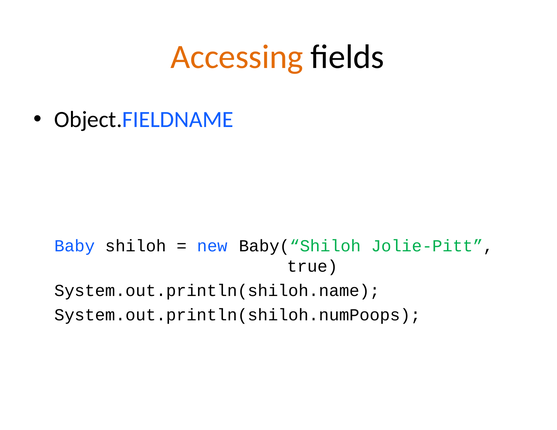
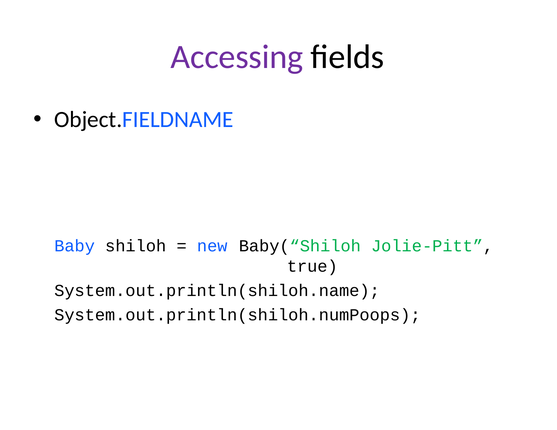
Accessing colour: orange -> purple
